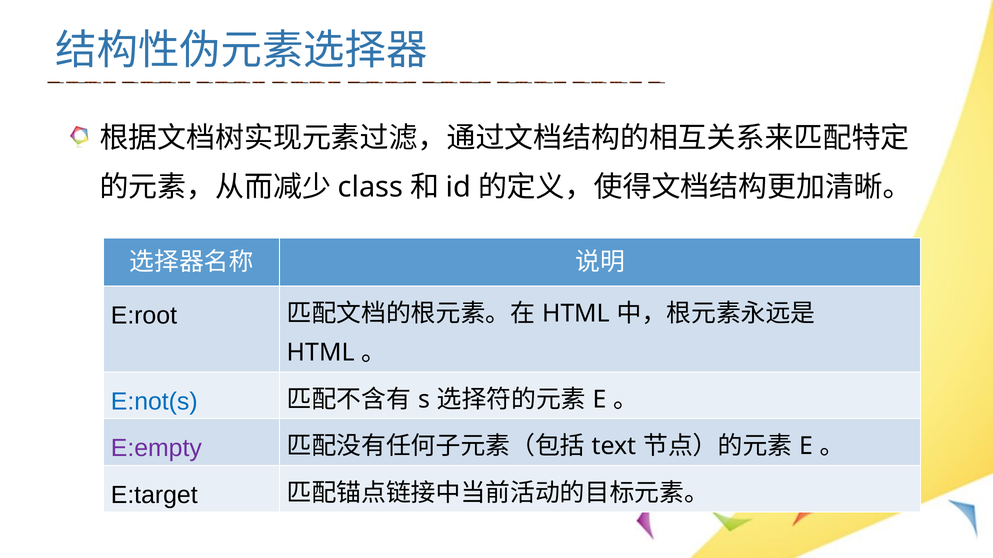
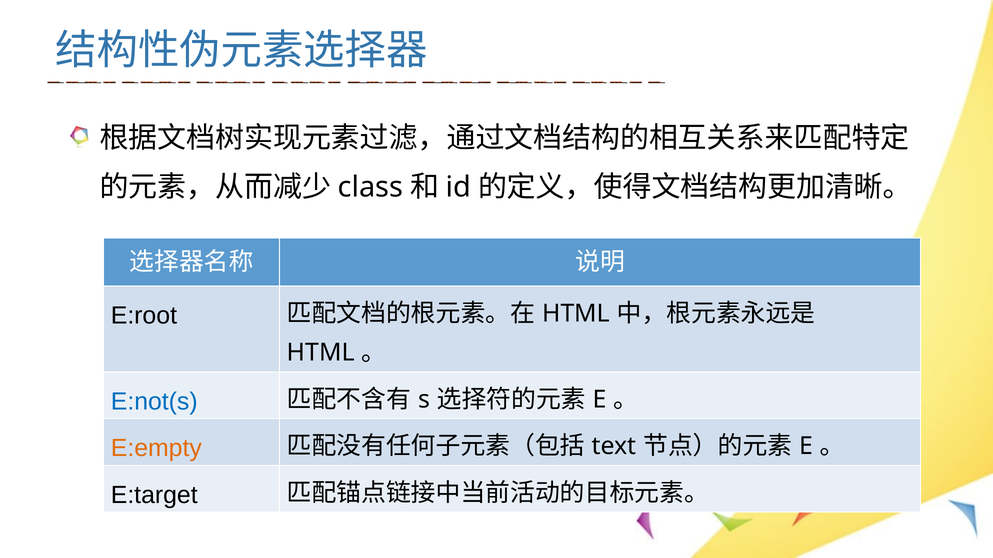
E:empty colour: purple -> orange
